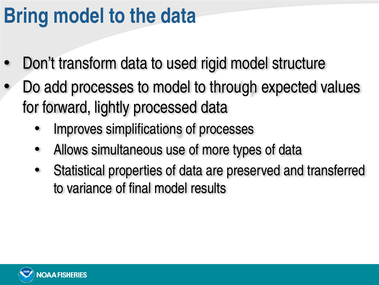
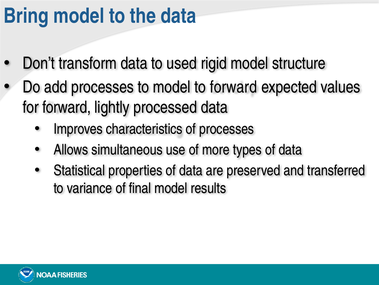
to through: through -> forward
simplifications: simplifications -> characteristics
